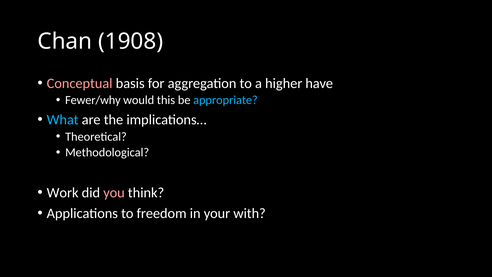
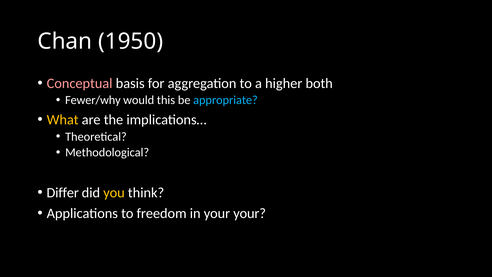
1908: 1908 -> 1950
have: have -> both
What colour: light blue -> yellow
Work: Work -> Differ
you colour: pink -> yellow
your with: with -> your
